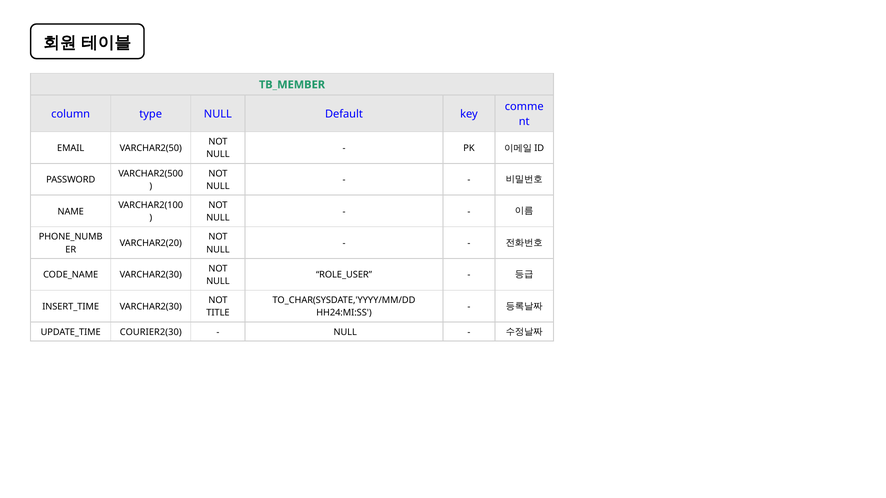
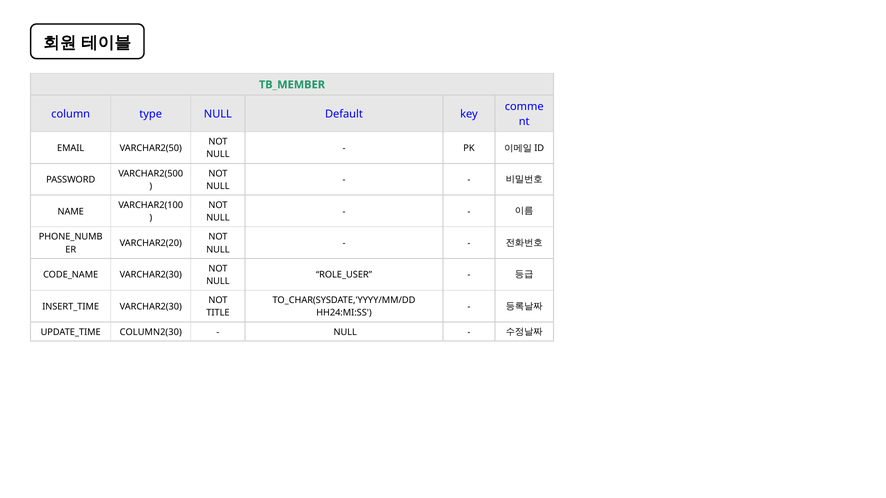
COURIER2(30: COURIER2(30 -> COLUMN2(30
